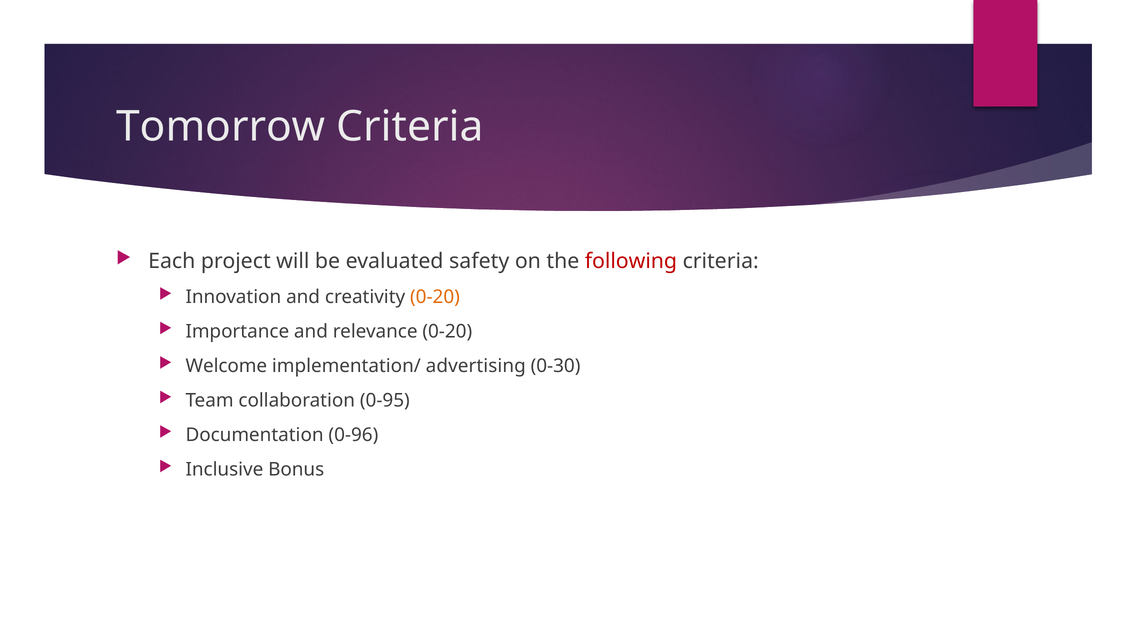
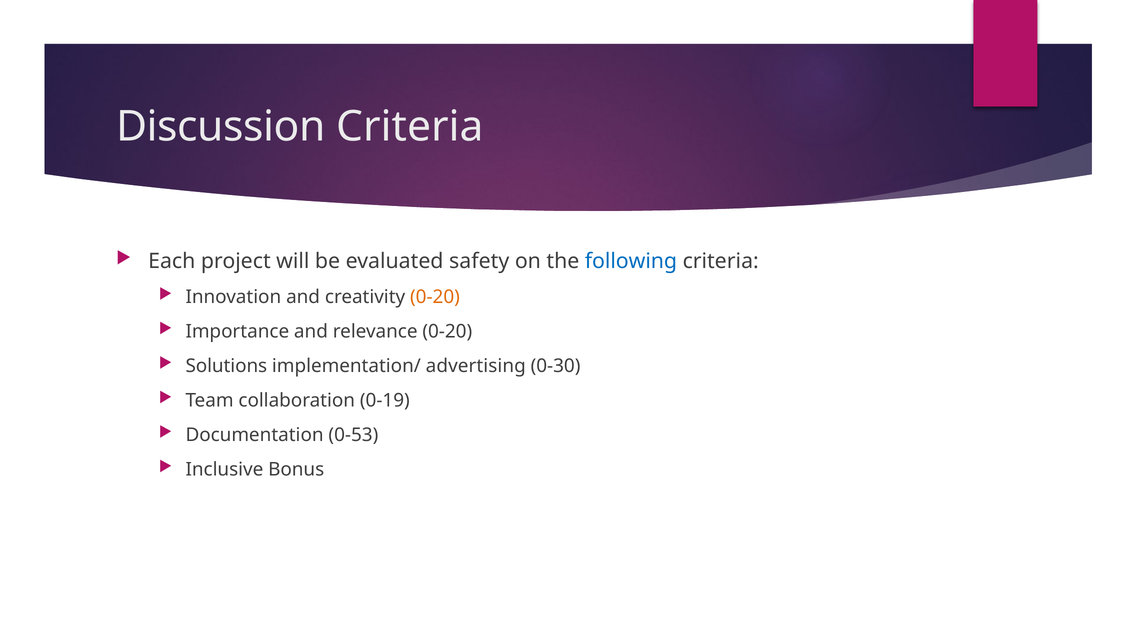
Tomorrow: Tomorrow -> Discussion
following colour: red -> blue
Welcome: Welcome -> Solutions
0-95: 0-95 -> 0-19
0-96: 0-96 -> 0-53
